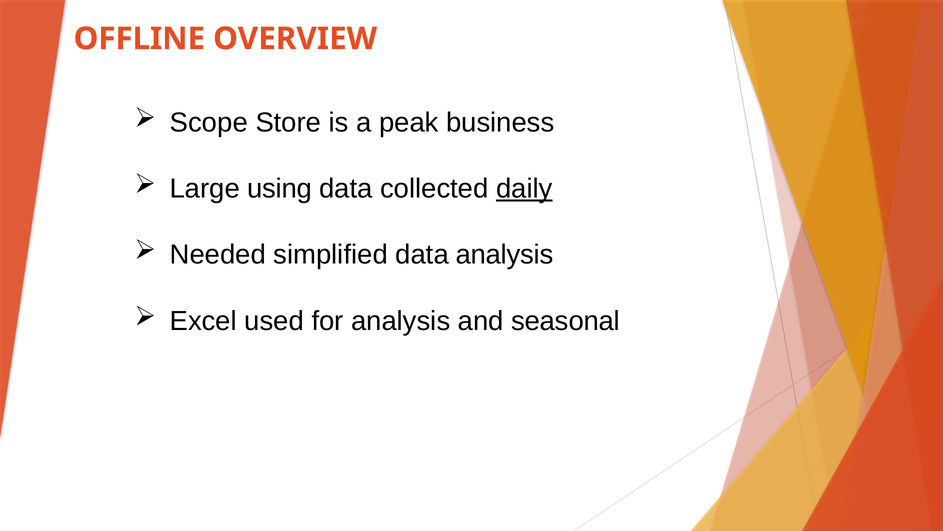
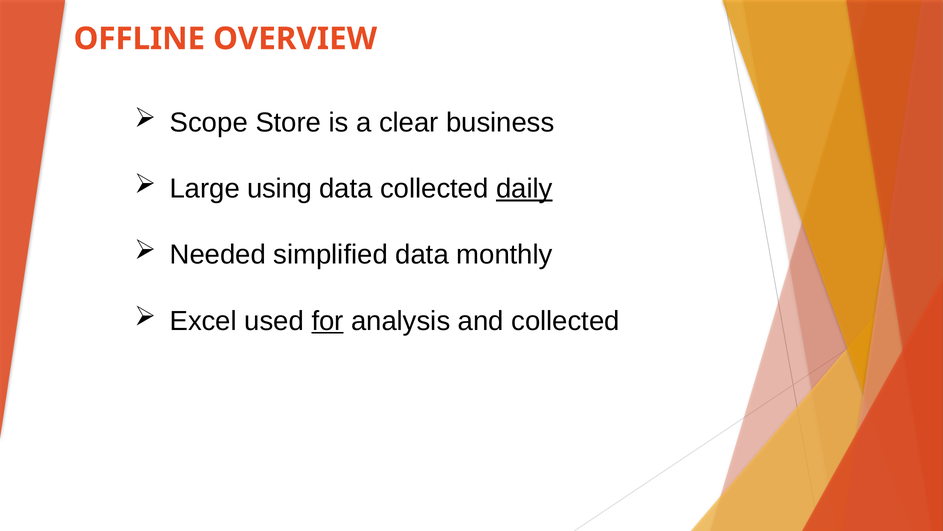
peak: peak -> clear
data analysis: analysis -> monthly
for underline: none -> present
and seasonal: seasonal -> collected
